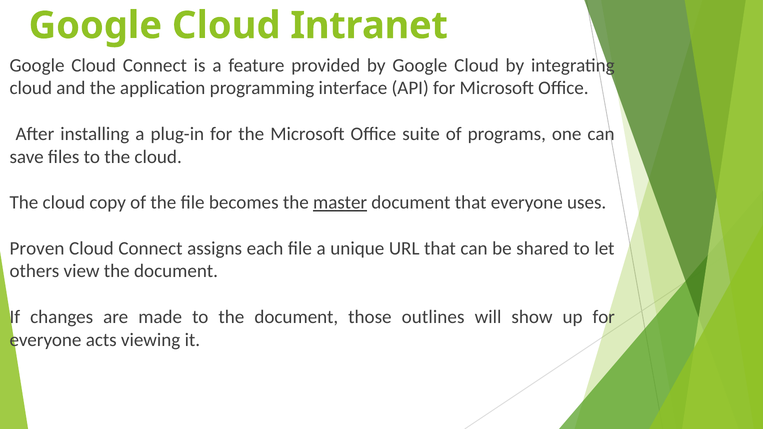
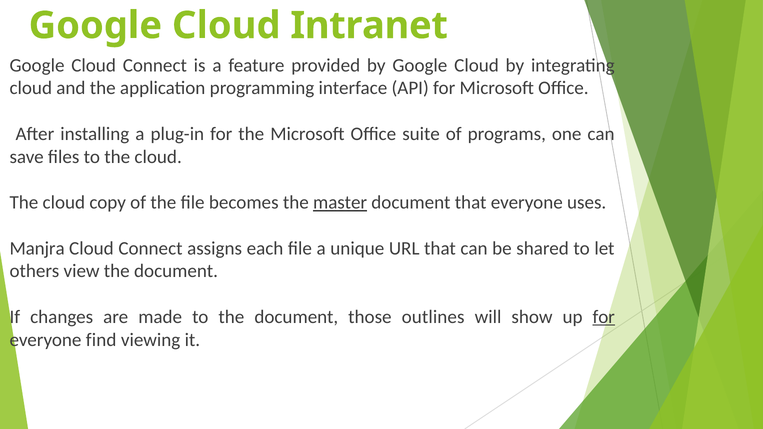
Proven: Proven -> Manjra
for at (604, 317) underline: none -> present
acts: acts -> find
